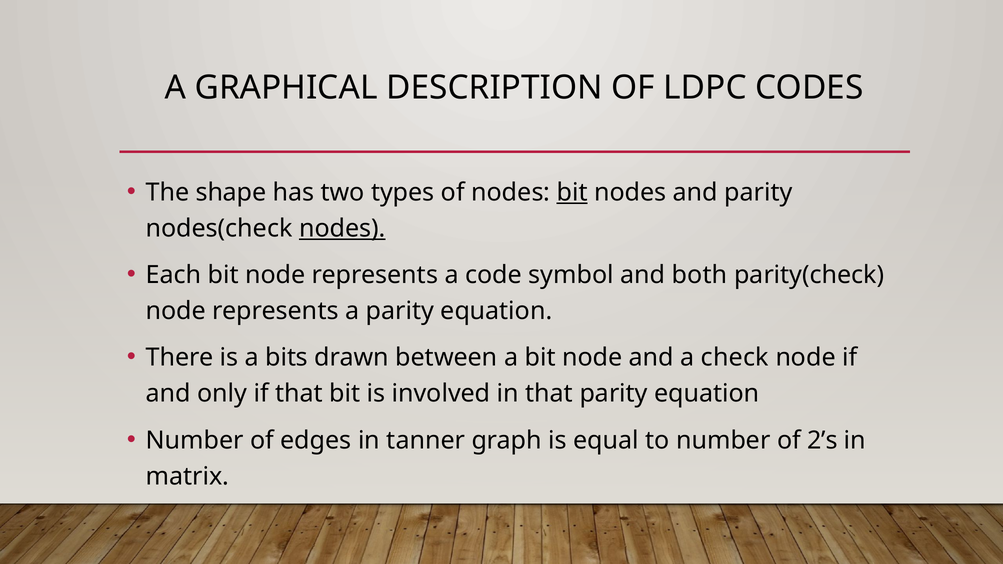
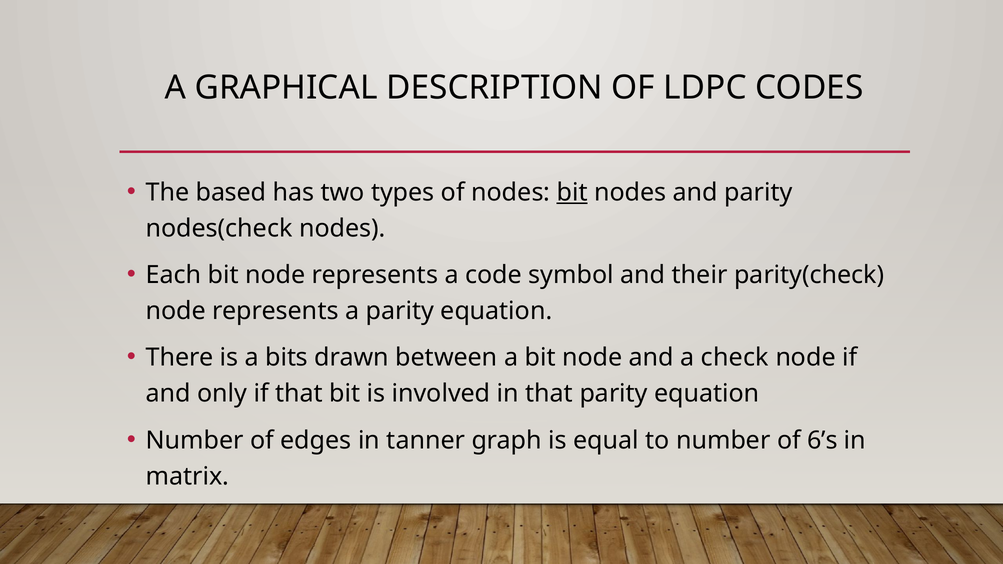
shape: shape -> based
nodes at (342, 229) underline: present -> none
both: both -> their
2’s: 2’s -> 6’s
